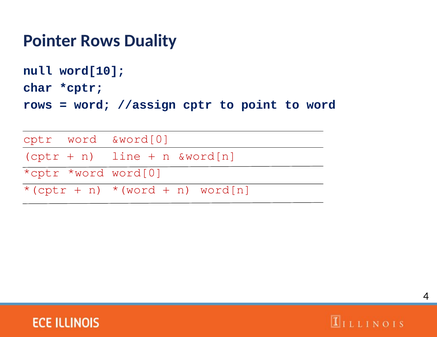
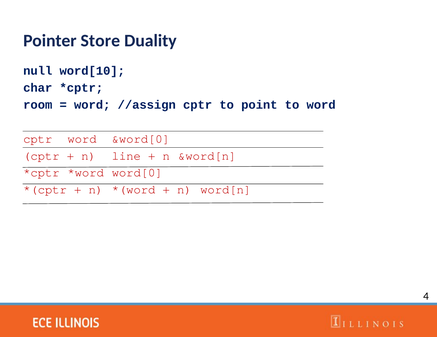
Pointer Rows: Rows -> Store
rows at (38, 105): rows -> room
